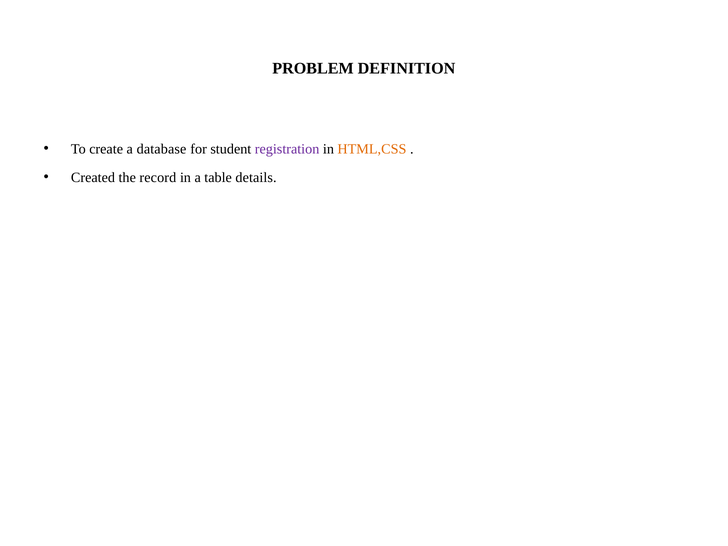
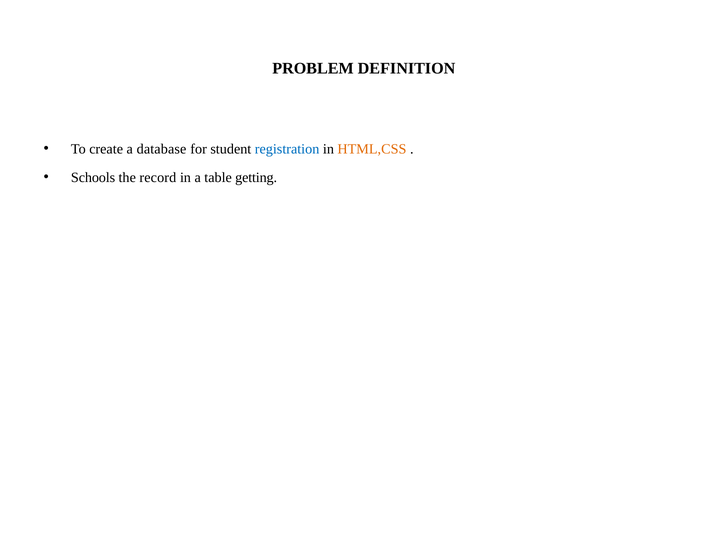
registration colour: purple -> blue
Created: Created -> Schools
details: details -> getting
